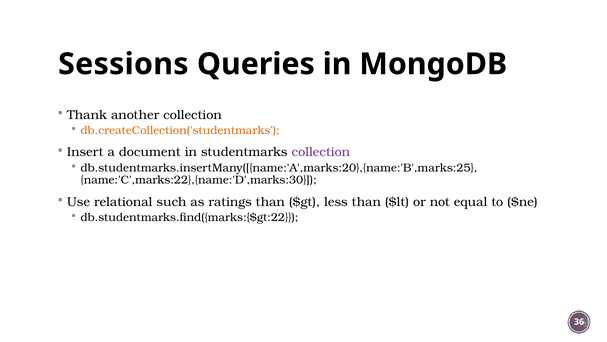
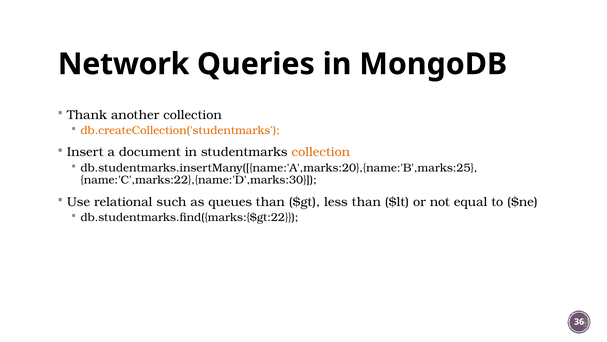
Sessions: Sessions -> Network
collection at (321, 152) colour: purple -> orange
ratings: ratings -> queues
